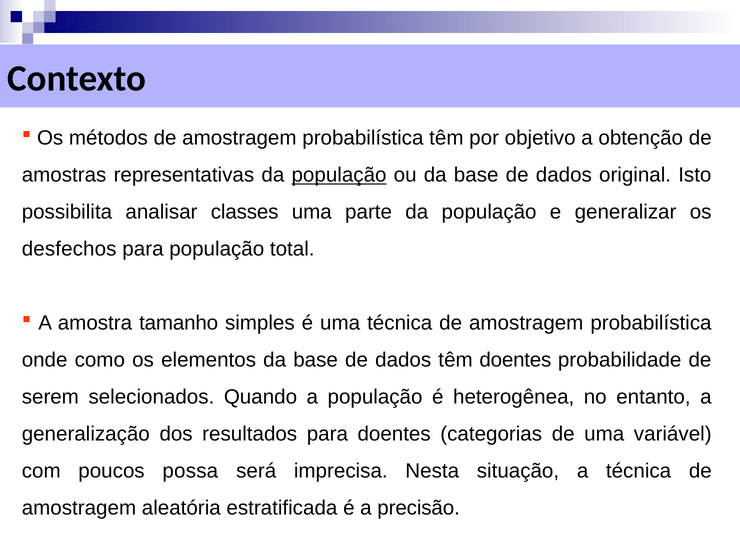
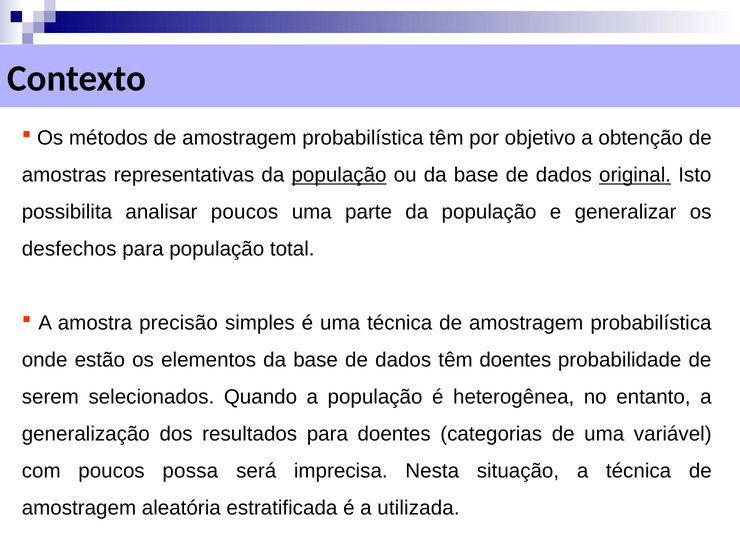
original underline: none -> present
analisar classes: classes -> poucos
tamanho: tamanho -> precisão
como: como -> estão
precisão: precisão -> utilizada
